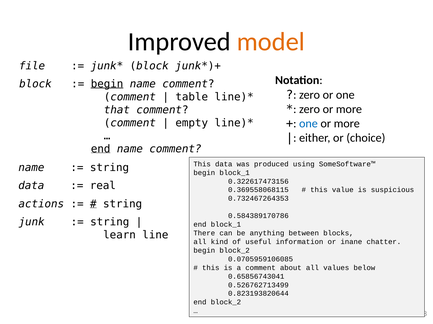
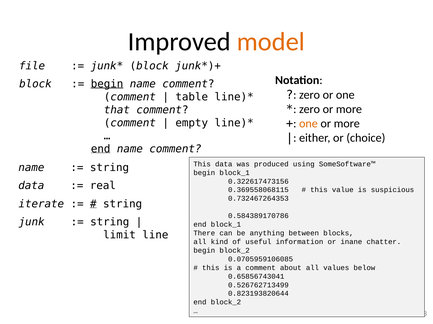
one at (308, 124) colour: blue -> orange
actions: actions -> iterate
learn: learn -> limit
